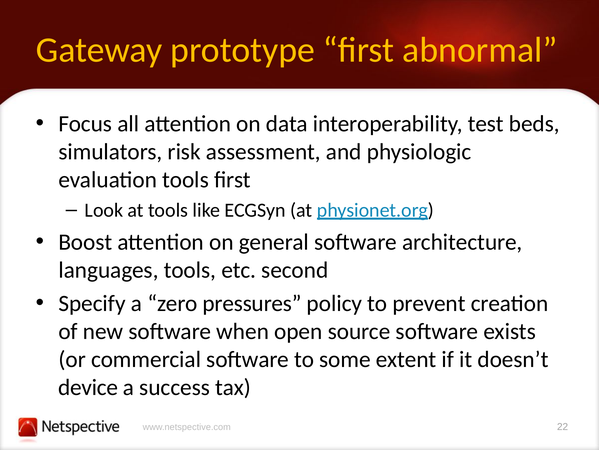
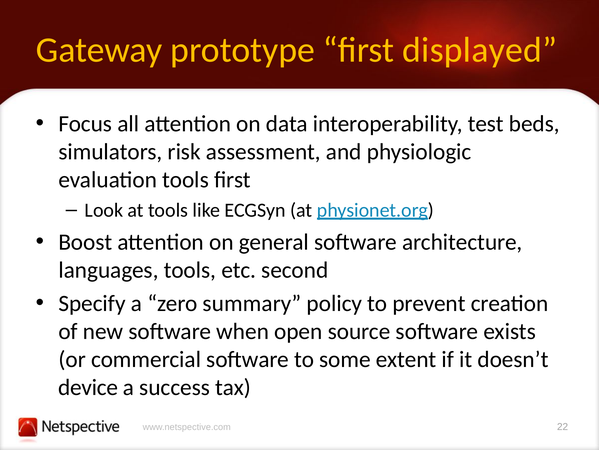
abnormal: abnormal -> displayed
pressures: pressures -> summary
